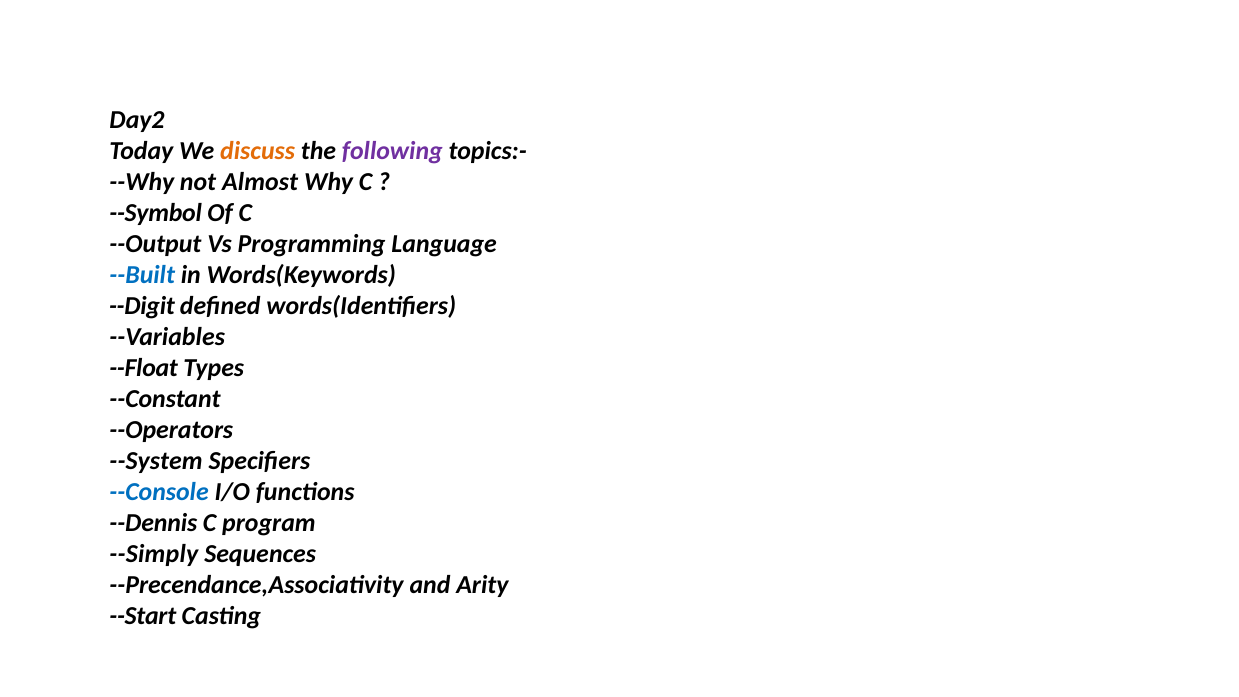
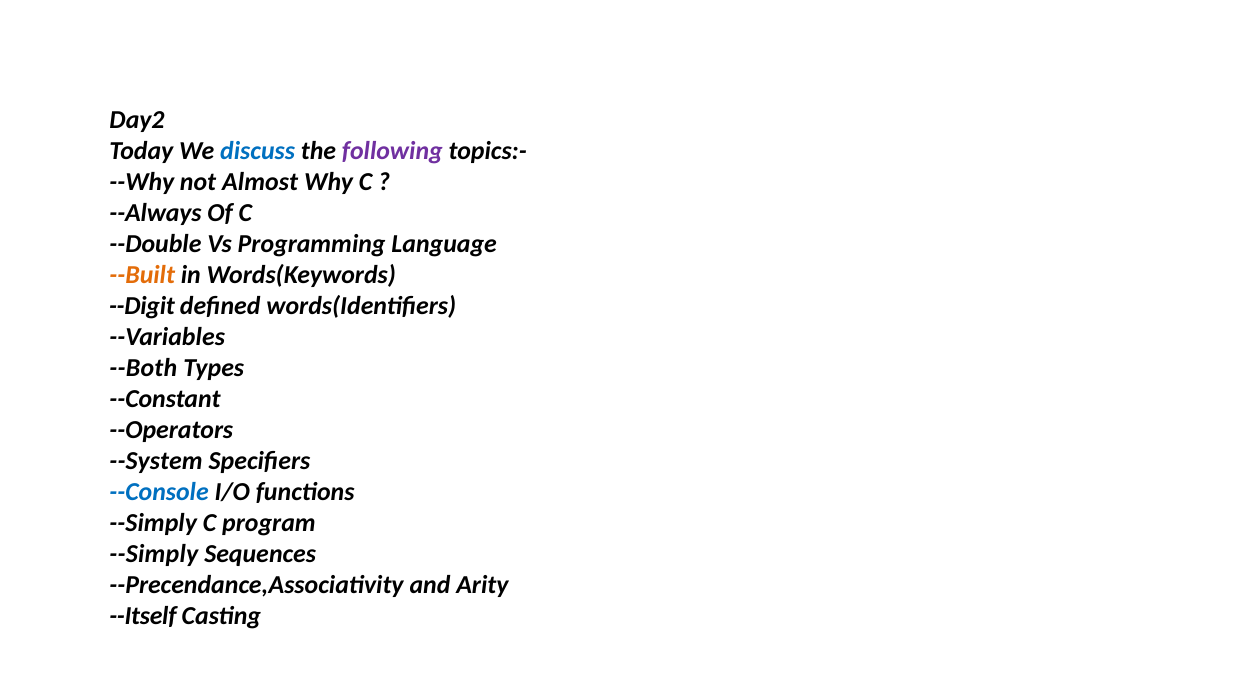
discuss colour: orange -> blue
--Symbol: --Symbol -> --Always
--Output: --Output -> --Double
--Built colour: blue -> orange
--Float: --Float -> --Both
--Dennis at (153, 523): --Dennis -> --Simply
--Start: --Start -> --Itself
